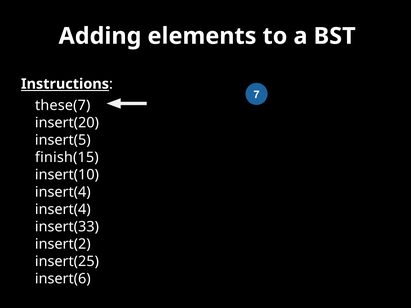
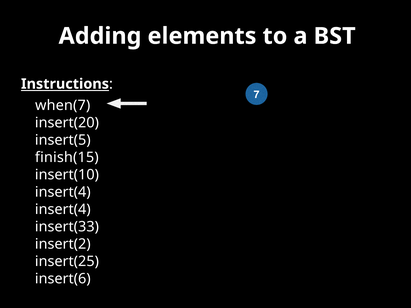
these(7: these(7 -> when(7
